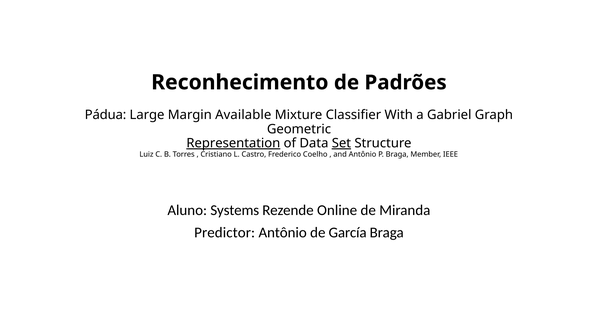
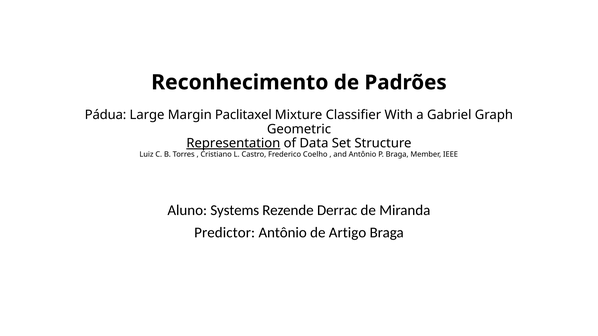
Available: Available -> Paclitaxel
Set underline: present -> none
Online: Online -> Derrac
García: García -> Artigo
